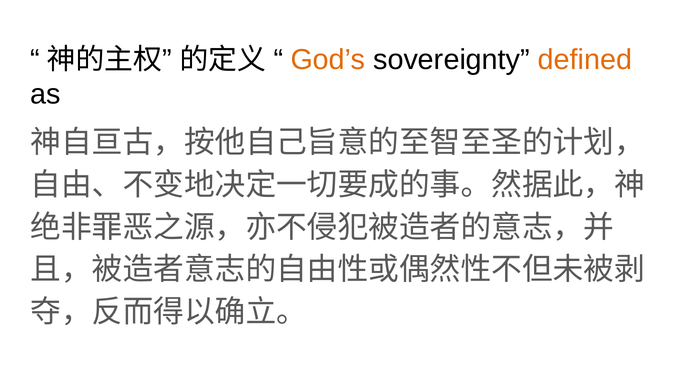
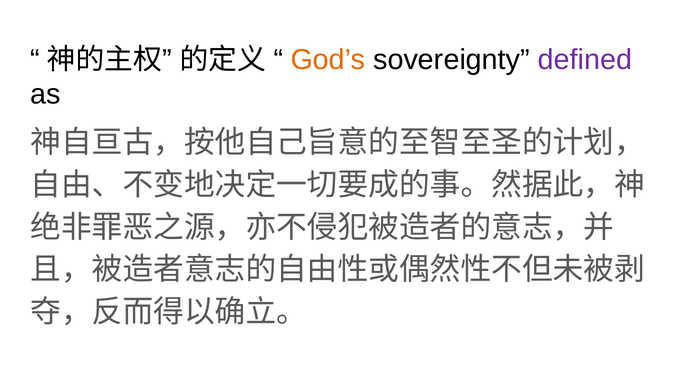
defined colour: orange -> purple
